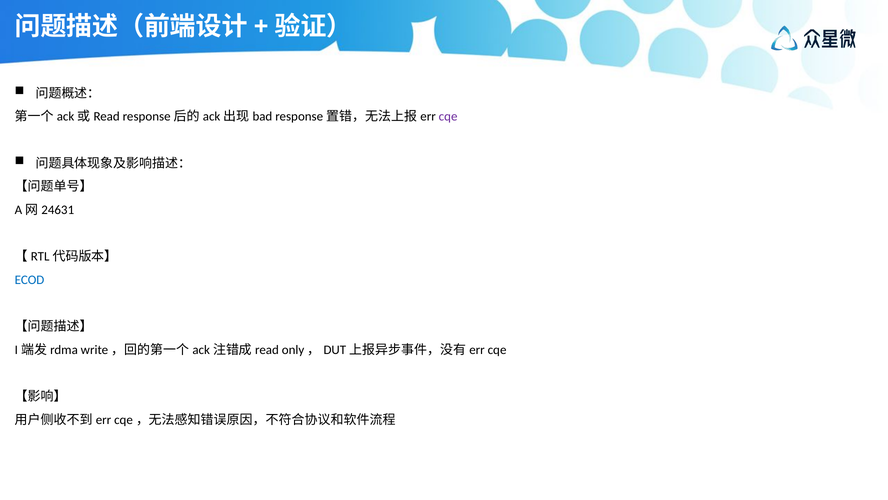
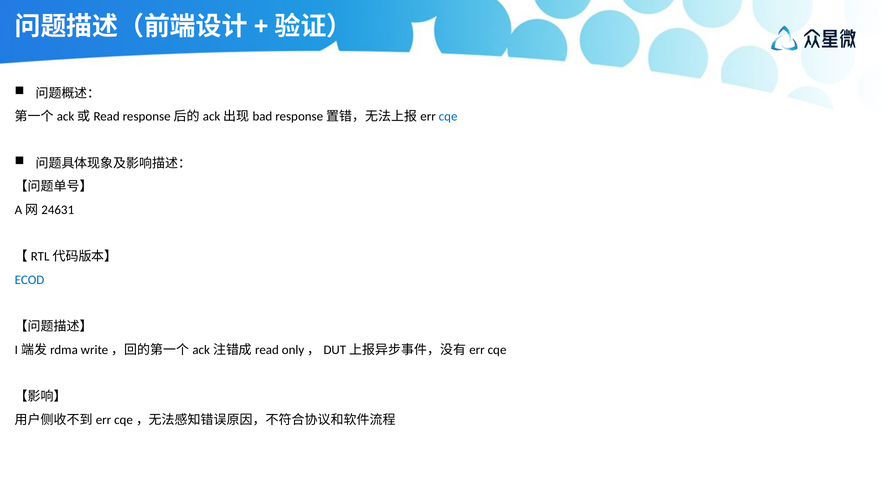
cqe at (448, 116) colour: purple -> blue
